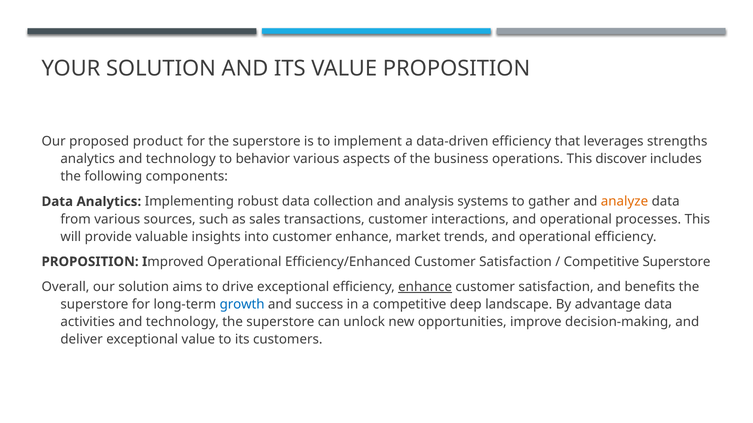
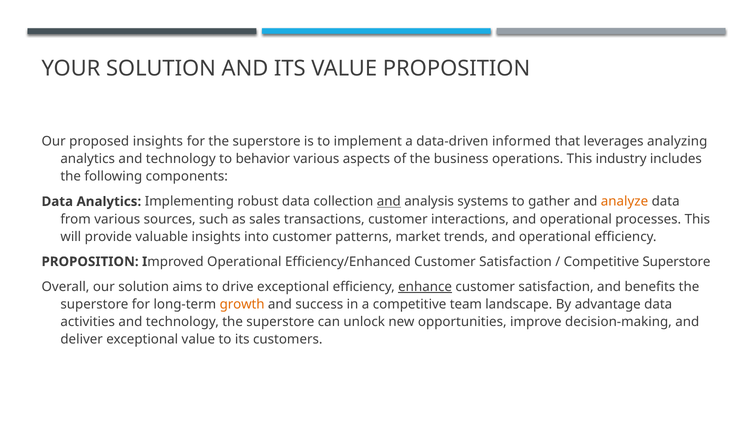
proposed product: product -> insights
data-driven efficiency: efficiency -> informed
strengths: strengths -> analyzing
discover: discover -> industry
and at (389, 202) underline: none -> present
customer enhance: enhance -> patterns
growth colour: blue -> orange
deep: deep -> team
